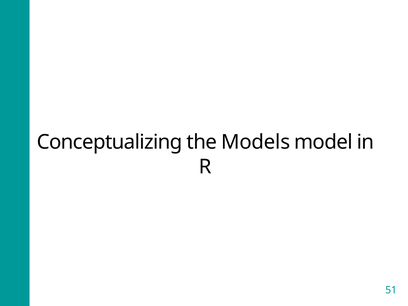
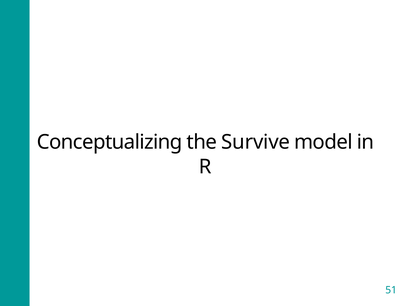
Models: Models -> Survive
